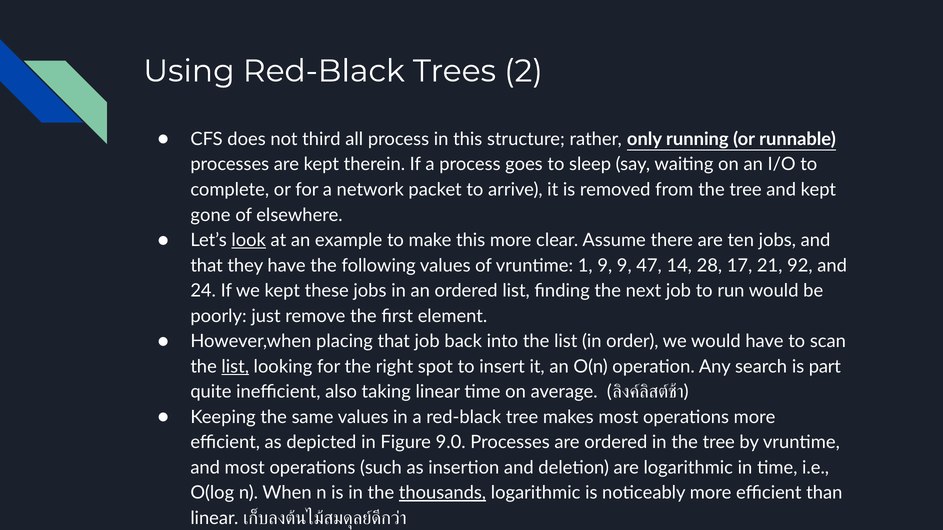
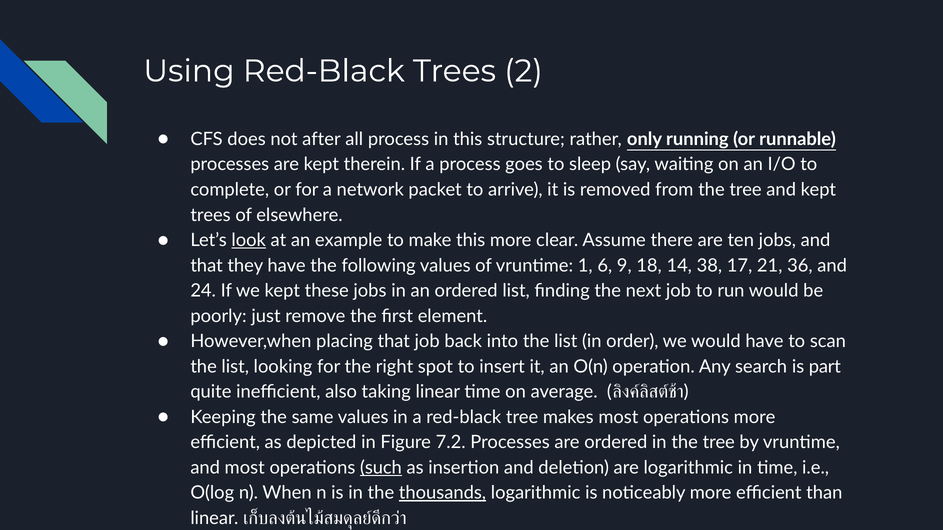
third: third -> after
gone at (210, 215): gone -> trees
1 9: 9 -> 6
47: 47 -> 18
28: 28 -> 38
92: 92 -> 36
list at (235, 367) underline: present -> none
9.0: 9.0 -> 7.2
such underline: none -> present
